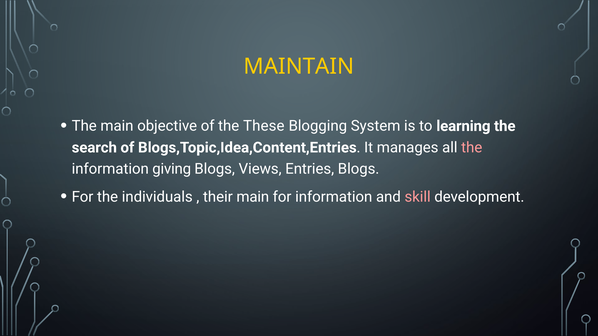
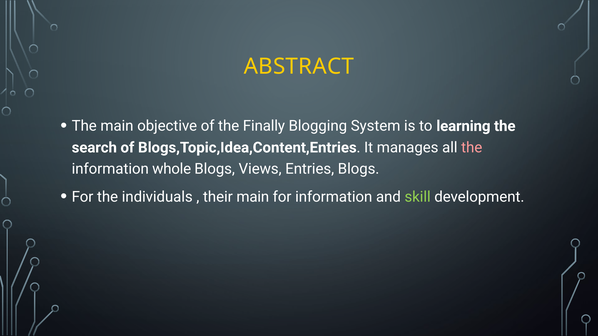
MAINTAIN: MAINTAIN -> ABSTRACT
These: These -> Finally
giving: giving -> whole
skill colour: pink -> light green
